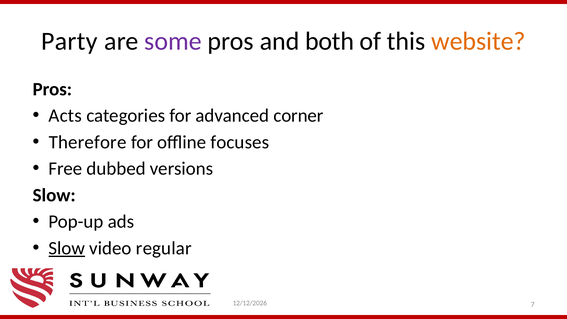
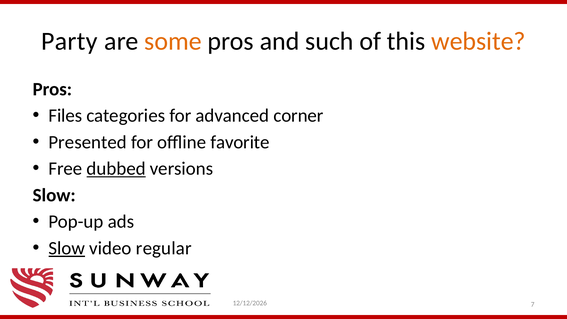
some colour: purple -> orange
both: both -> such
Acts: Acts -> Files
Therefore: Therefore -> Presented
focuses: focuses -> favorite
dubbed underline: none -> present
